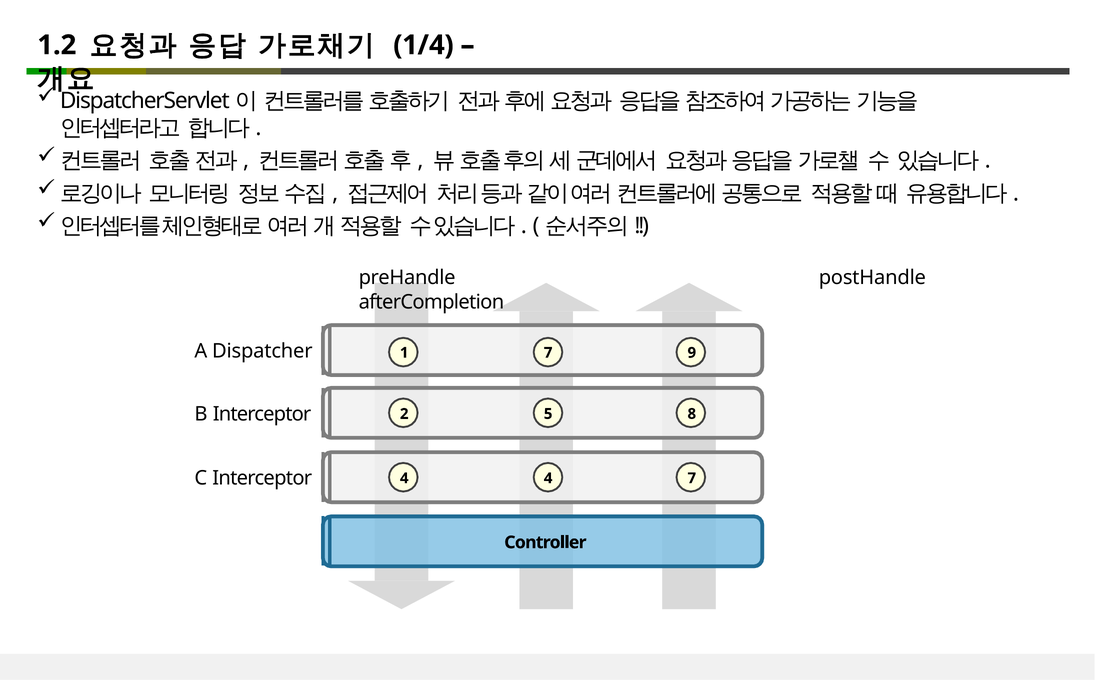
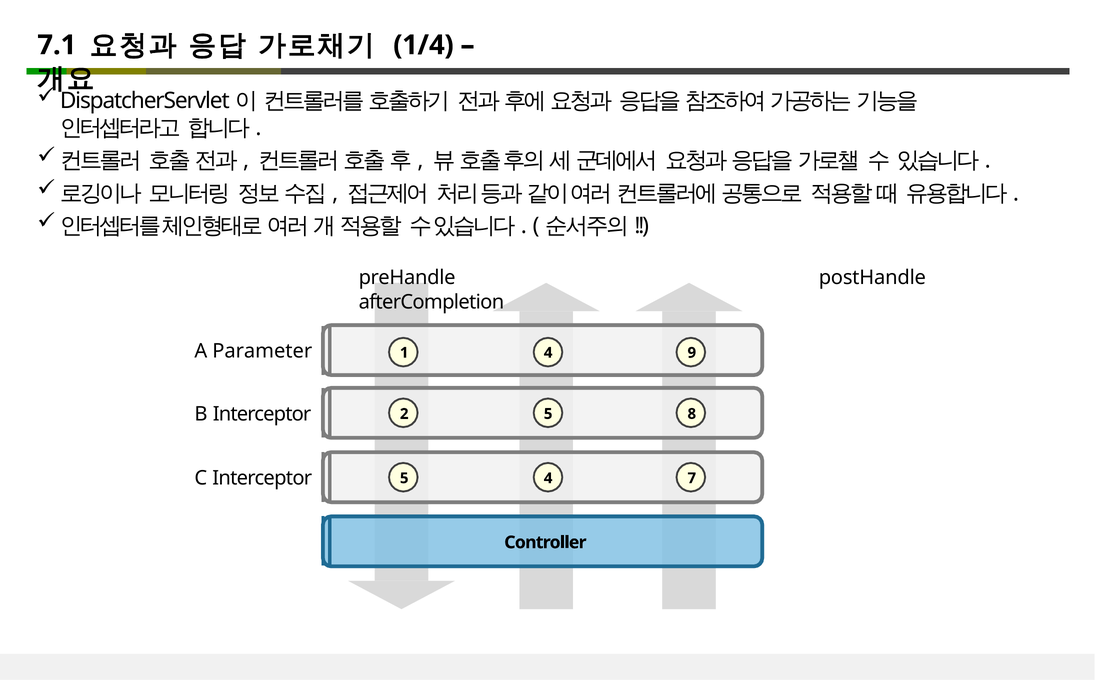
1.2: 1.2 -> 7.1
Dispatcher: Dispatcher -> Parameter
1 7: 7 -> 4
Interceptor 4: 4 -> 5
